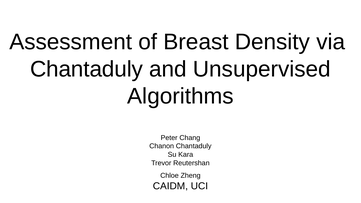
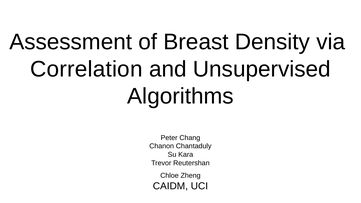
Chantaduly at (86, 69): Chantaduly -> Correlation
